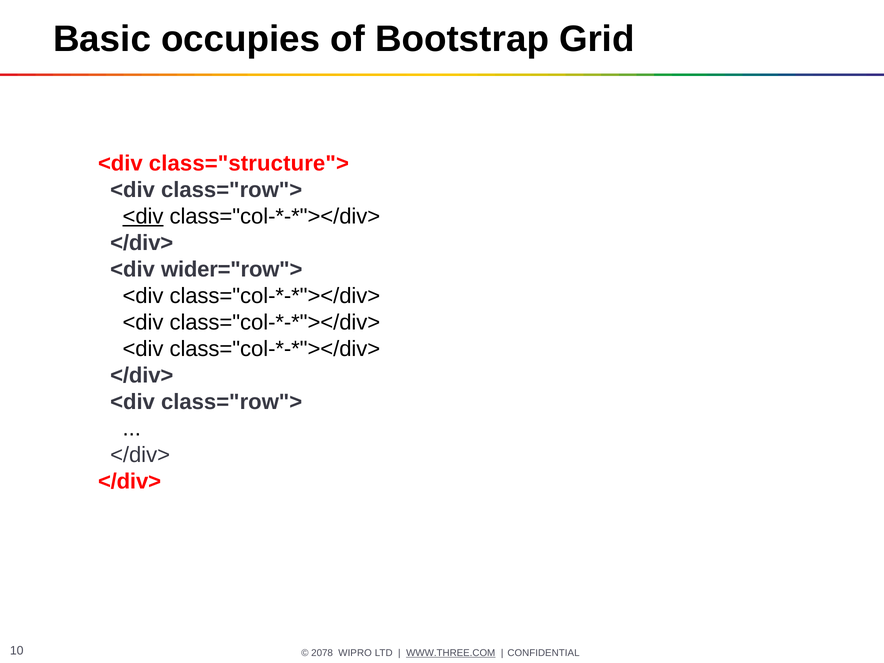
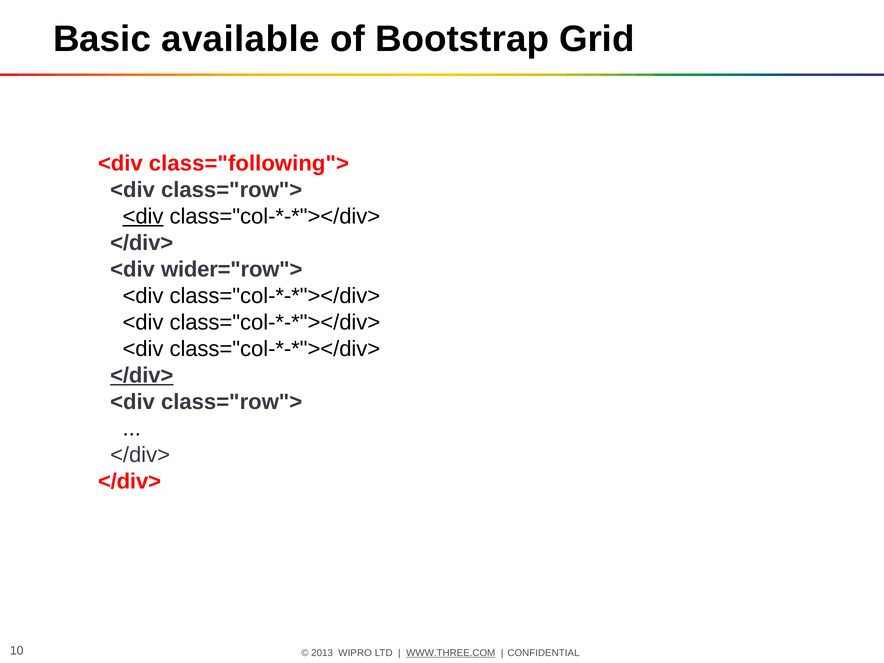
occupies: occupies -> available
class="structure">: class="structure"> -> class="following">
</div> at (142, 375) underline: none -> present
2078: 2078 -> 2013
